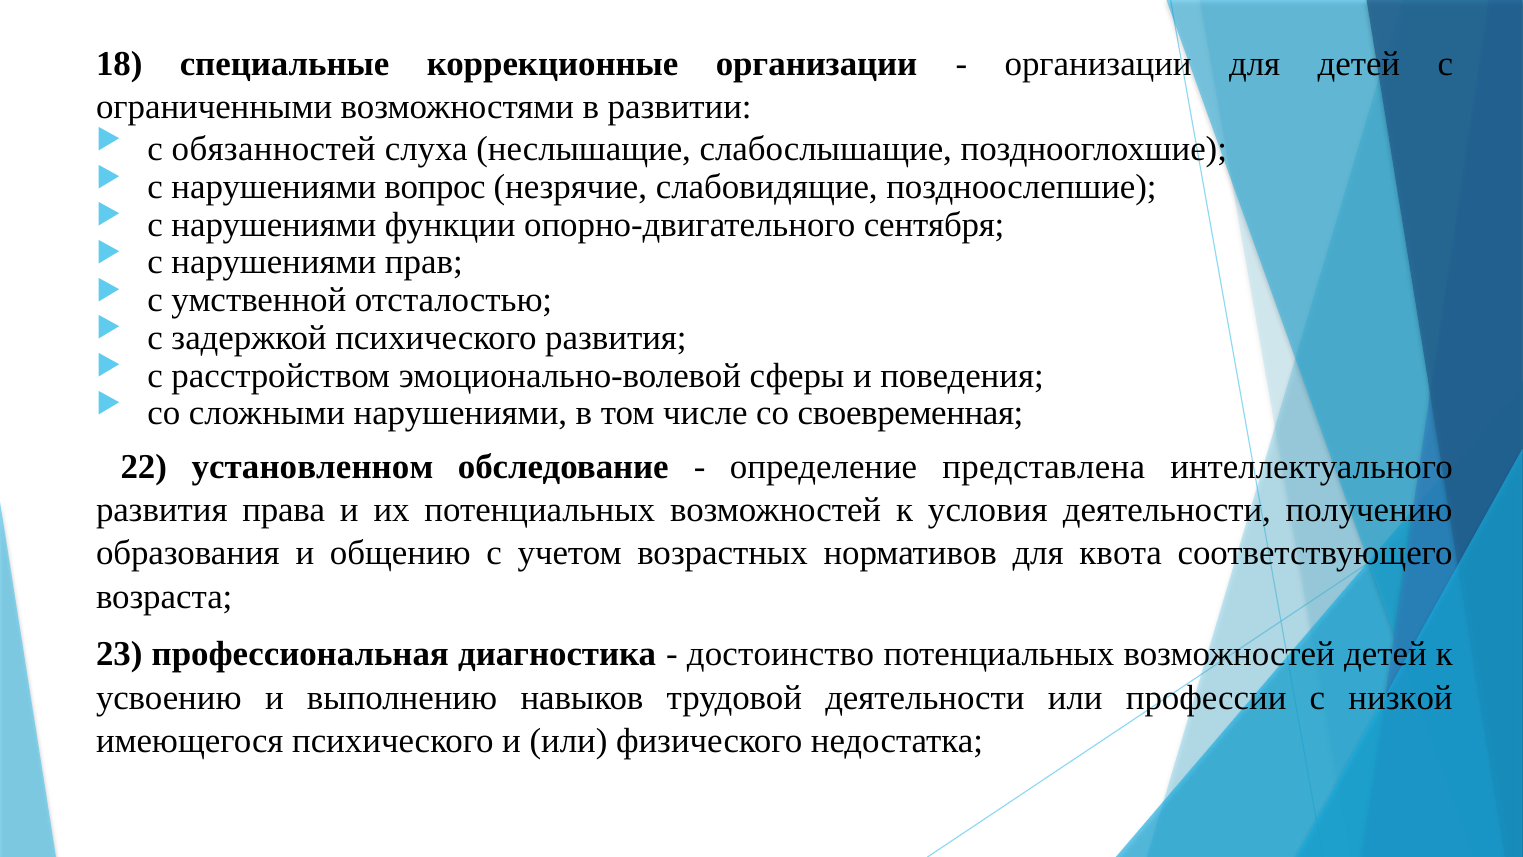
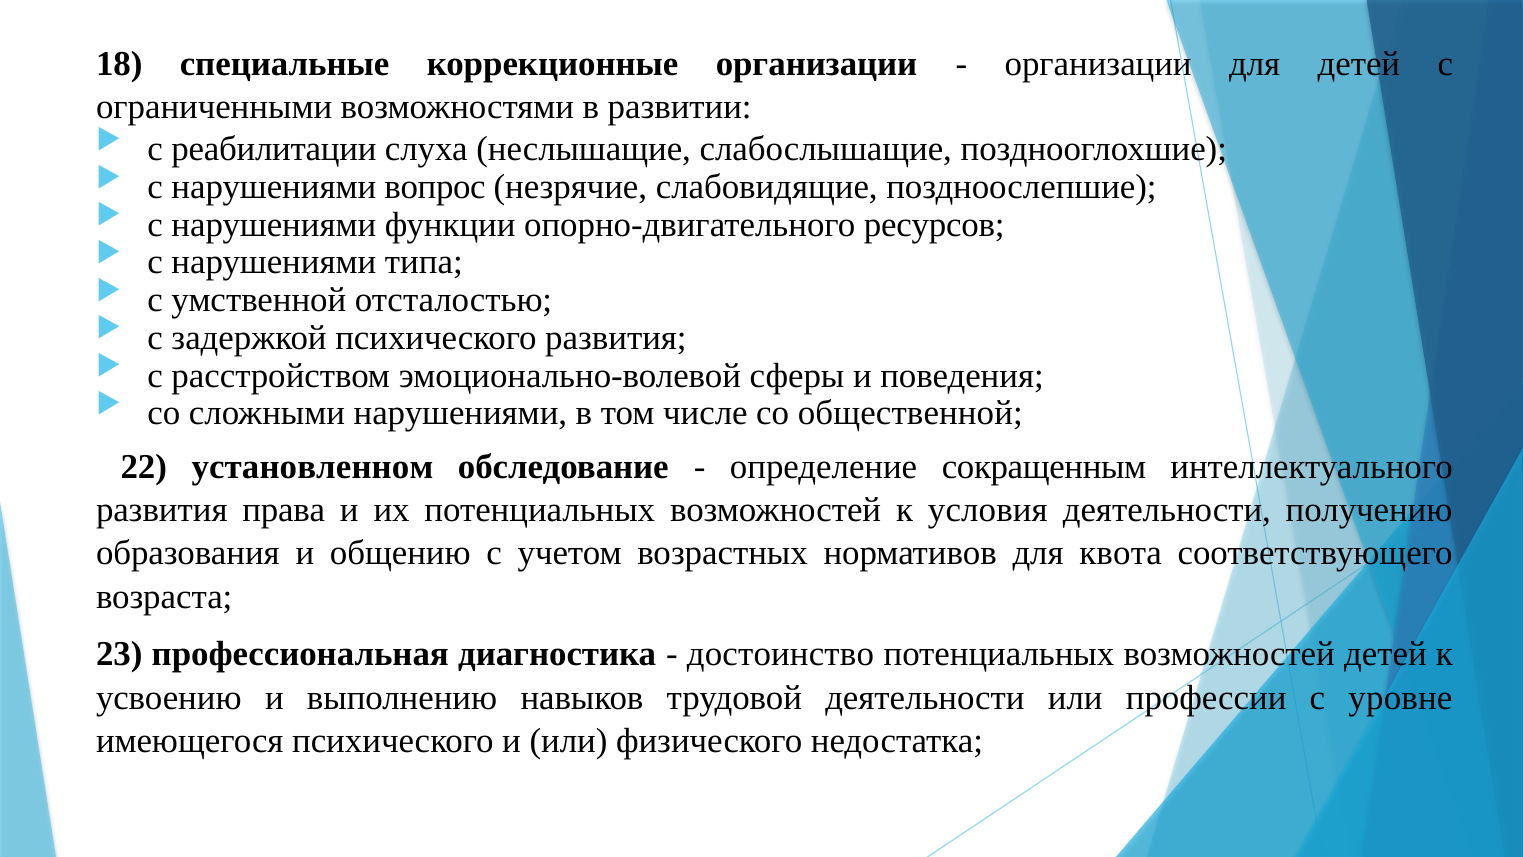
обязанностей: обязанностей -> реабилитации
сентября: сентября -> ресурсов
прав: прав -> типа
своевременная: своевременная -> общественной
представлена: представлена -> сокращенным
низкой: низкой -> уровне
